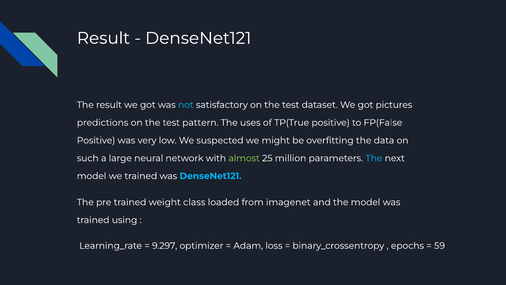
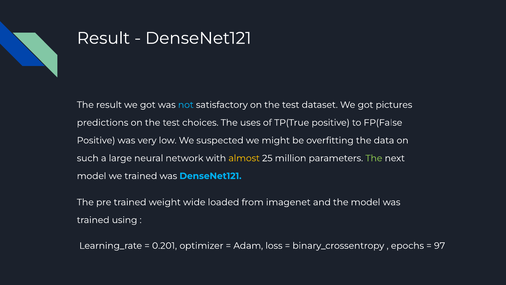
pattern: pattern -> choices
almost colour: light green -> yellow
The at (374, 158) colour: light blue -> light green
class: class -> wide
9.297: 9.297 -> 0.201
59: 59 -> 97
